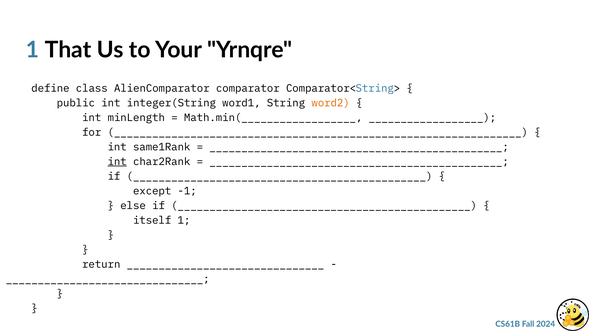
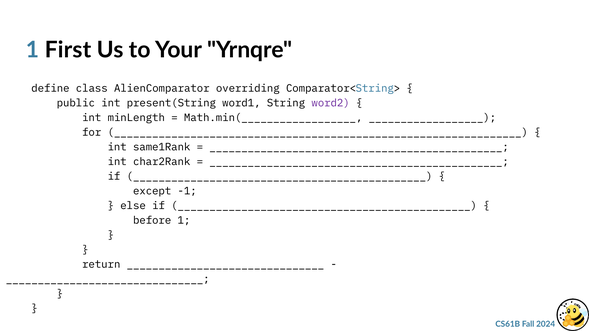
That: That -> First
comparator: comparator -> overriding
integer(String: integer(String -> present(String
word2 colour: orange -> purple
int at (117, 162) underline: present -> none
itself: itself -> before
